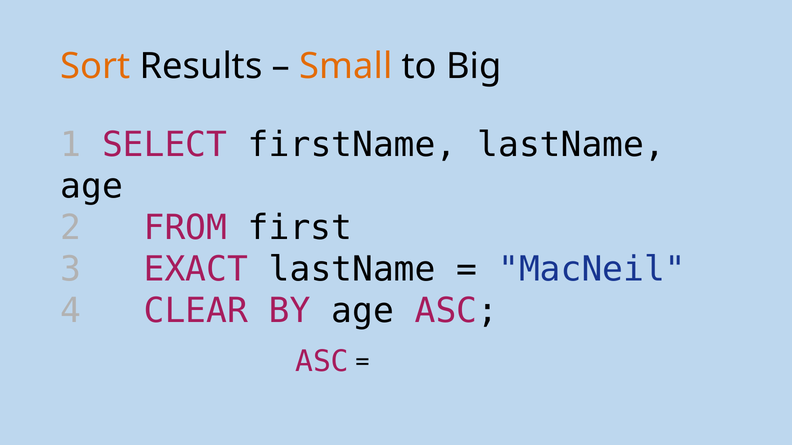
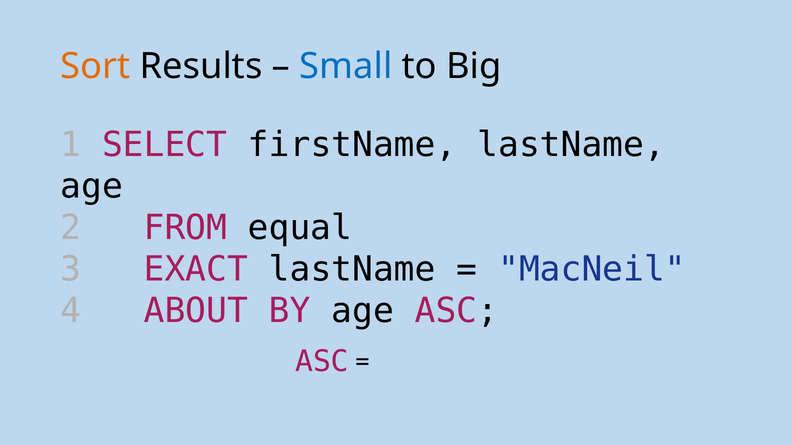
Small colour: orange -> blue
first: first -> equal
CLEAR: CLEAR -> ABOUT
